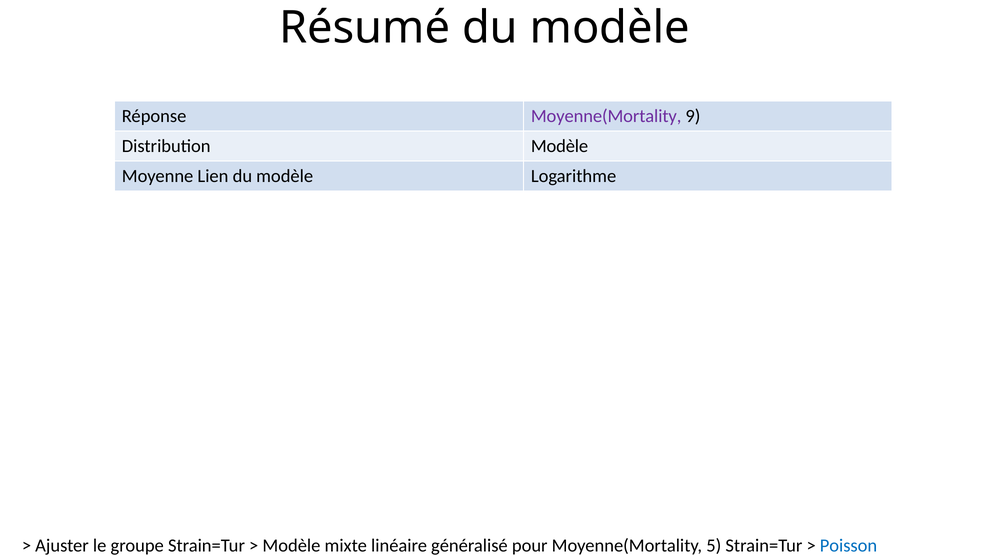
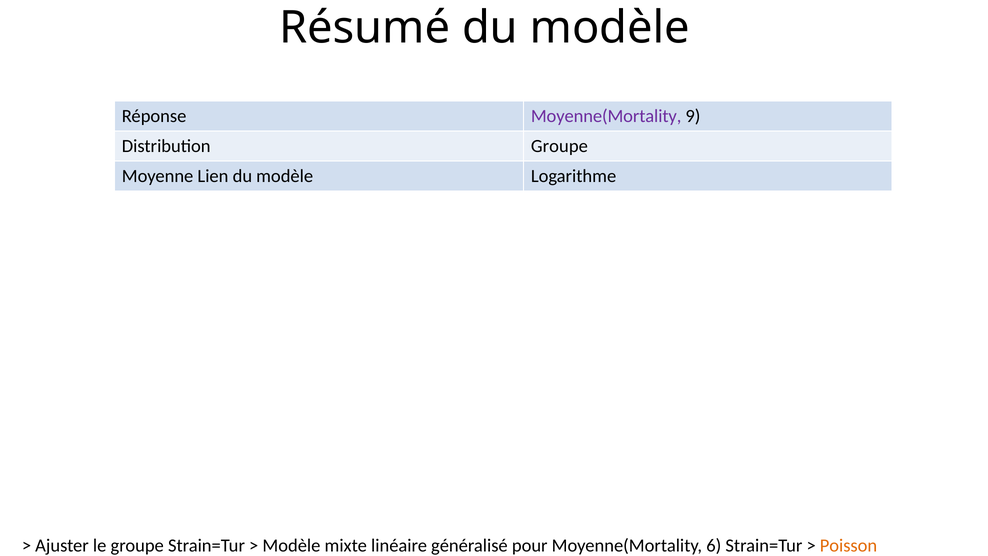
Distribution Modèle: Modèle -> Groupe
5: 5 -> 6
Poisson colour: blue -> orange
